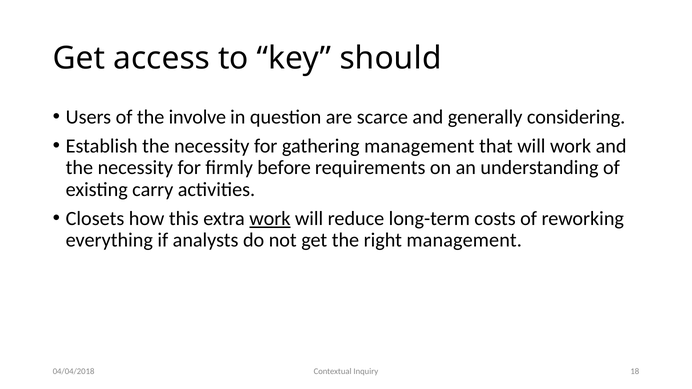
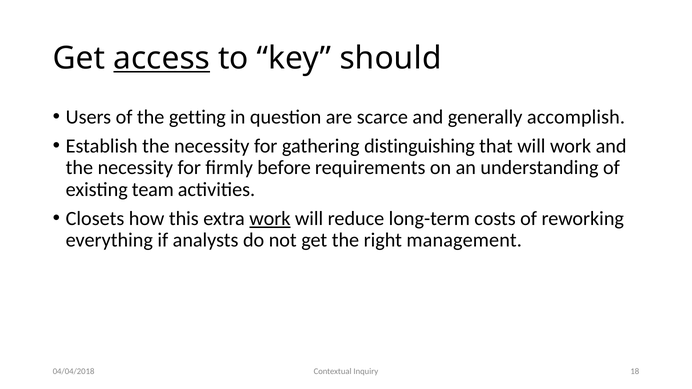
access underline: none -> present
involve: involve -> getting
considering: considering -> accomplish
gathering management: management -> distinguishing
carry: carry -> team
